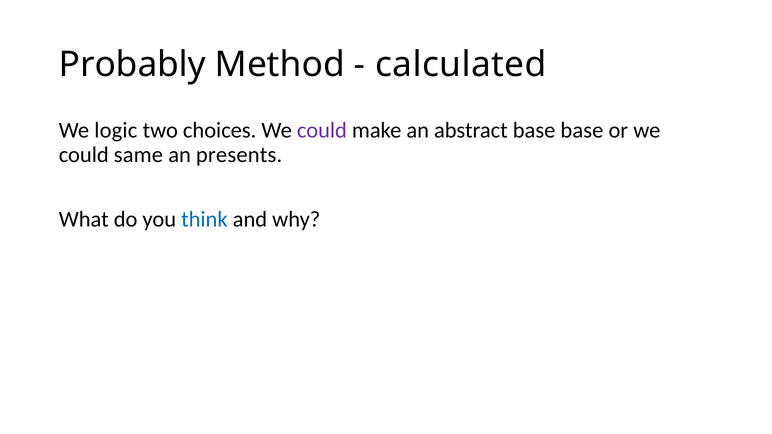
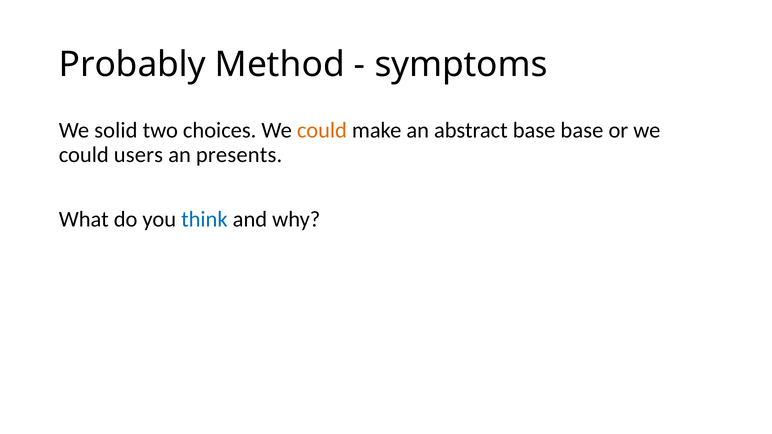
calculated: calculated -> symptoms
logic: logic -> solid
could at (322, 131) colour: purple -> orange
same: same -> users
